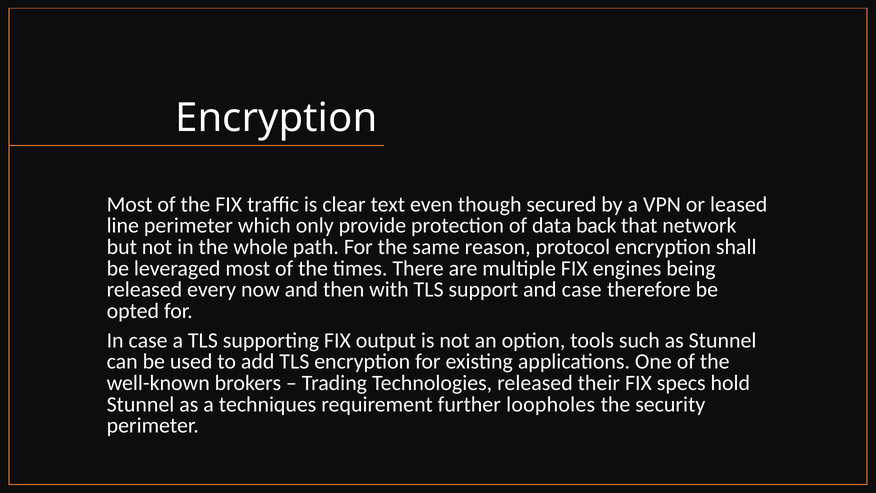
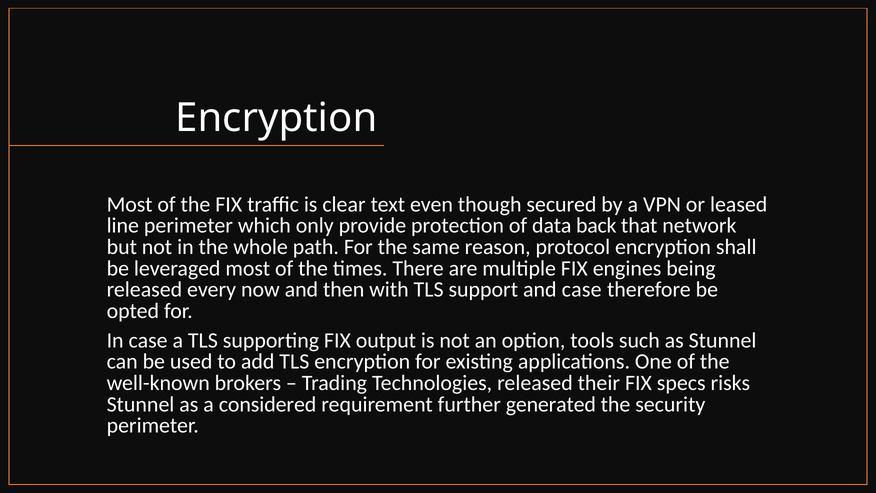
hold: hold -> risks
techniques: techniques -> considered
loopholes: loopholes -> generated
